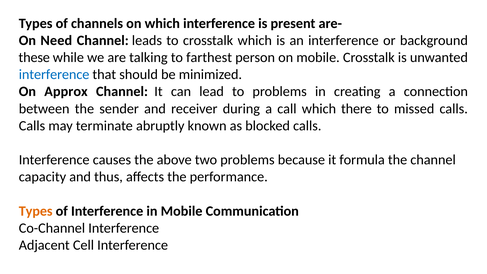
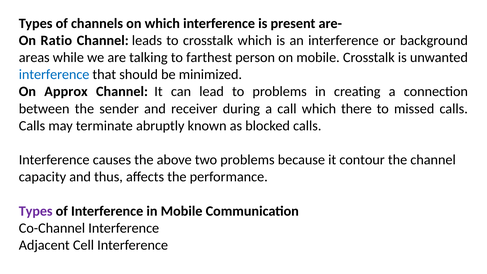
Need: Need -> Ratio
these: these -> areas
formula: formula -> contour
Types at (36, 211) colour: orange -> purple
